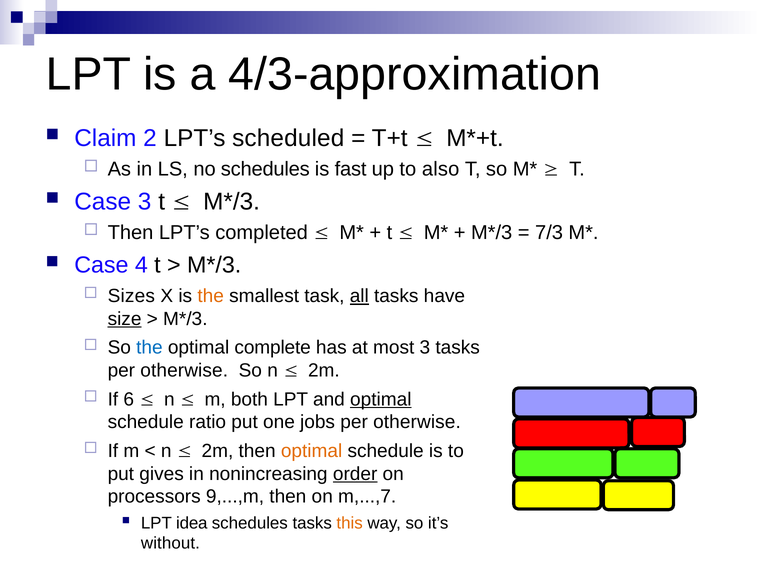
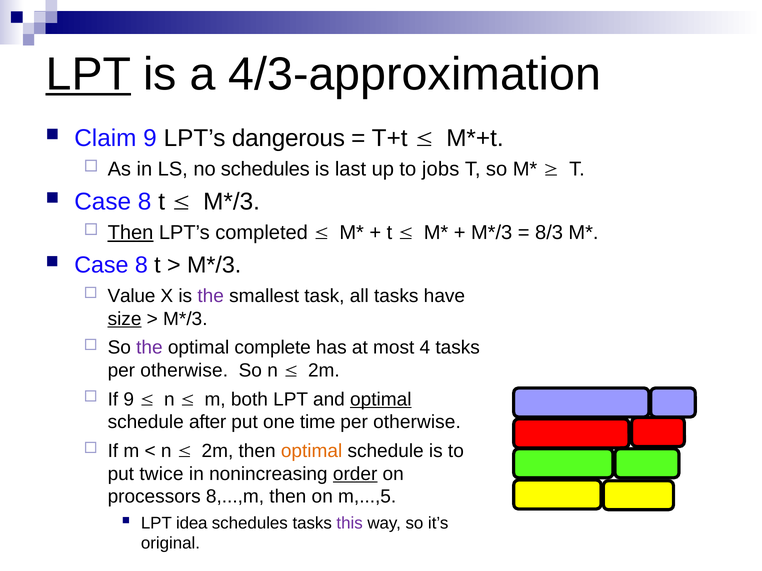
LPT at (88, 74) underline: none -> present
Claim 2: 2 -> 9
scheduled: scheduled -> dangerous
fast: fast -> last
also: also -> jobs
3 at (145, 202): 3 -> 8
Then at (130, 233) underline: none -> present
7/3: 7/3 -> 8/3
4 at (141, 265): 4 -> 8
Sizes: Sizes -> Value
the at (211, 296) colour: orange -> purple
all underline: present -> none
the at (149, 348) colour: blue -> purple
most 3: 3 -> 4
If 6: 6 -> 9
ratio: ratio -> after
jobs: jobs -> time
gives: gives -> twice
9,...,m: 9,...,m -> 8,...,m
m,...,7: m,...,7 -> m,...,5
this colour: orange -> purple
without: without -> original
